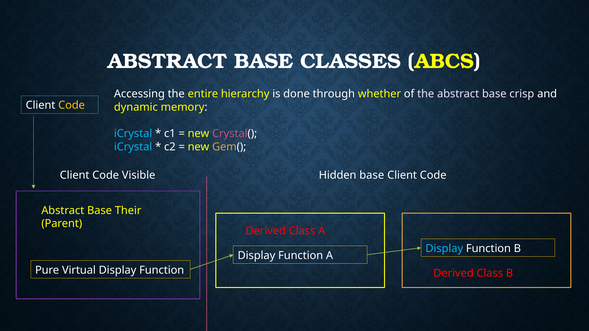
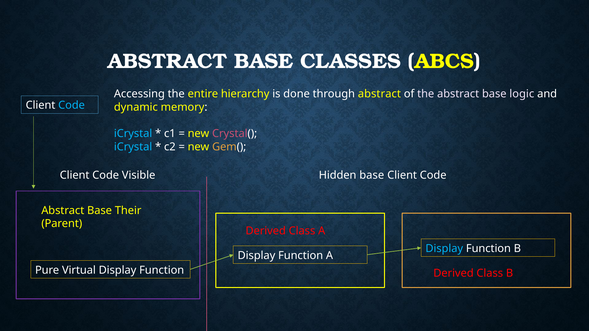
through whether: whether -> abstract
crisp: crisp -> logic
Code at (72, 105) colour: yellow -> light blue
